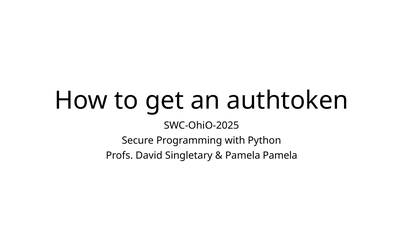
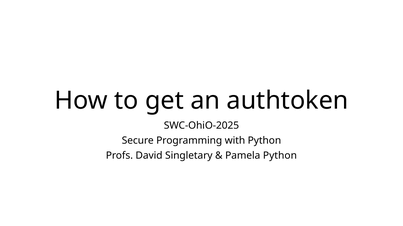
Pamela Pamela: Pamela -> Python
